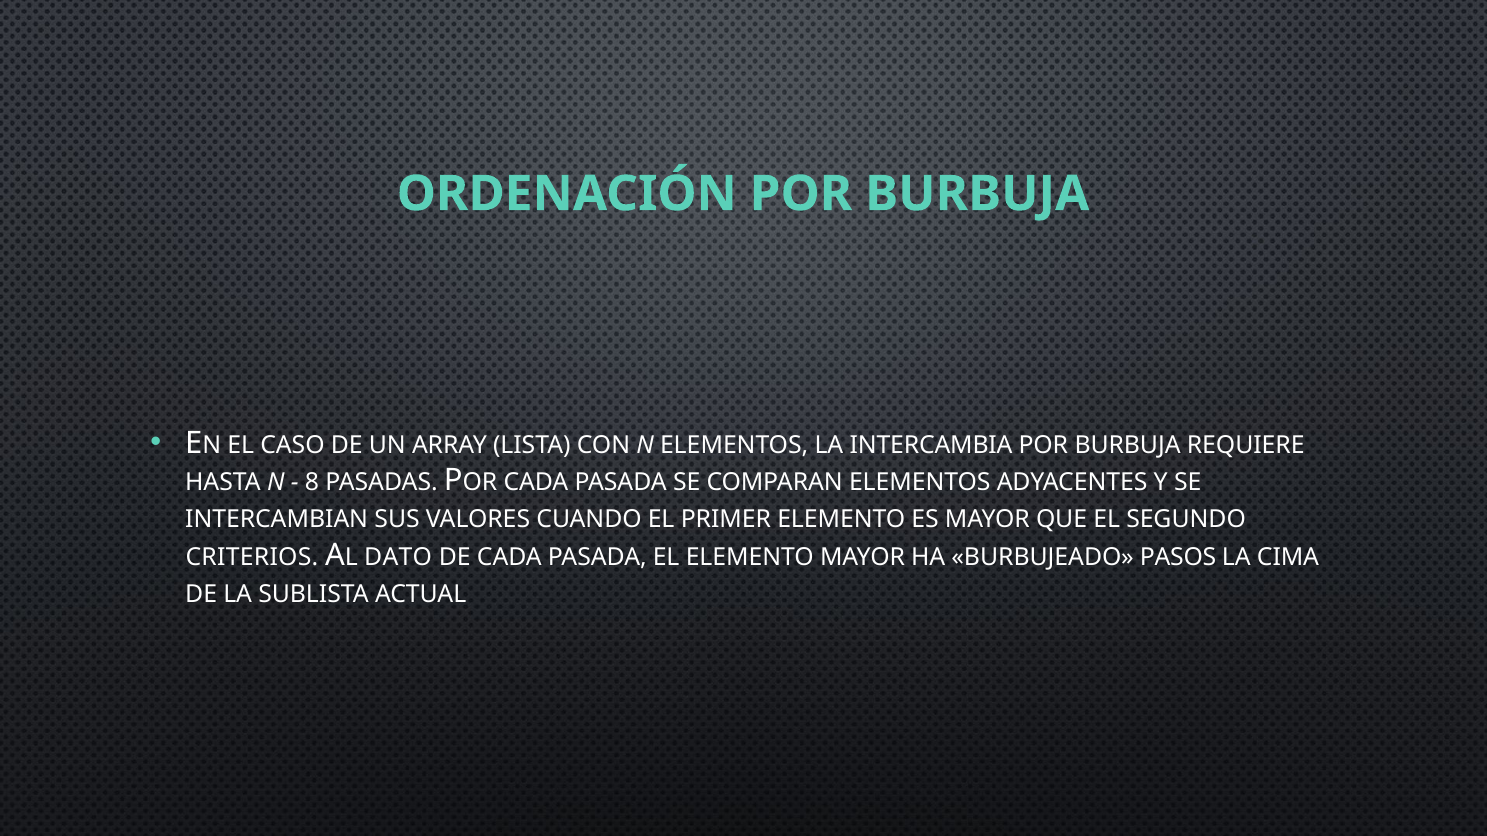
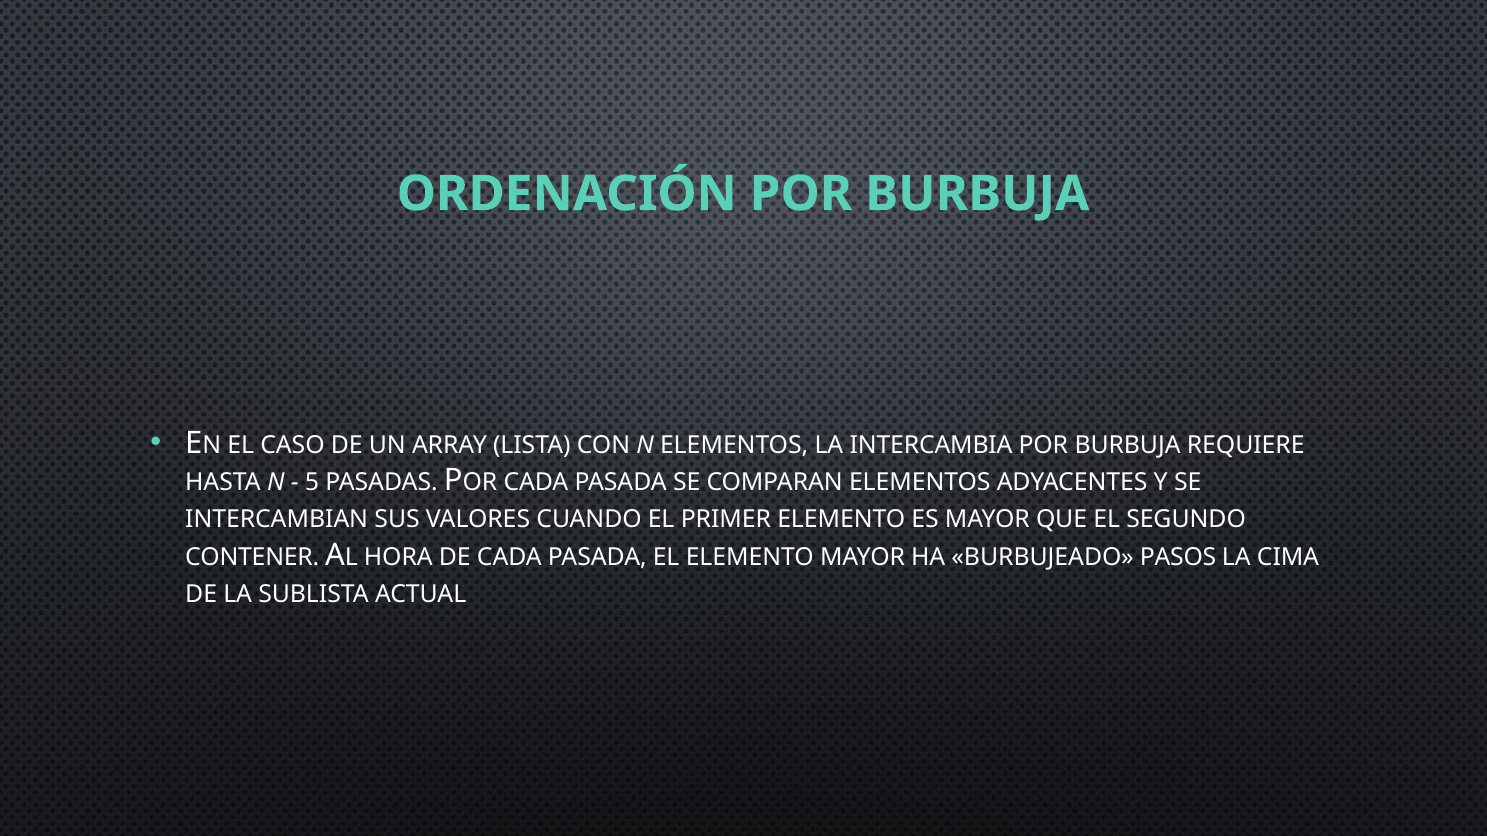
8: 8 -> 5
CRITERIOS: CRITERIOS -> CONTENER
DATO: DATO -> HORA
